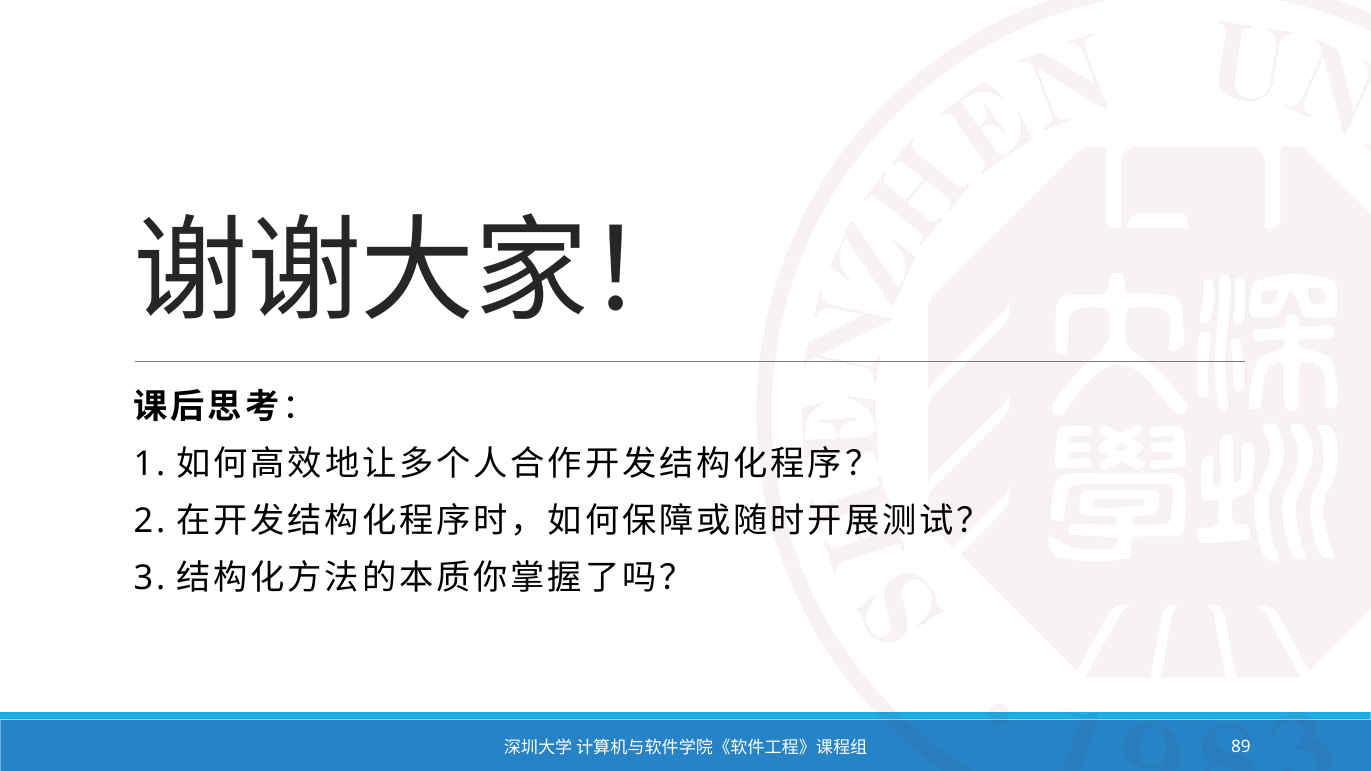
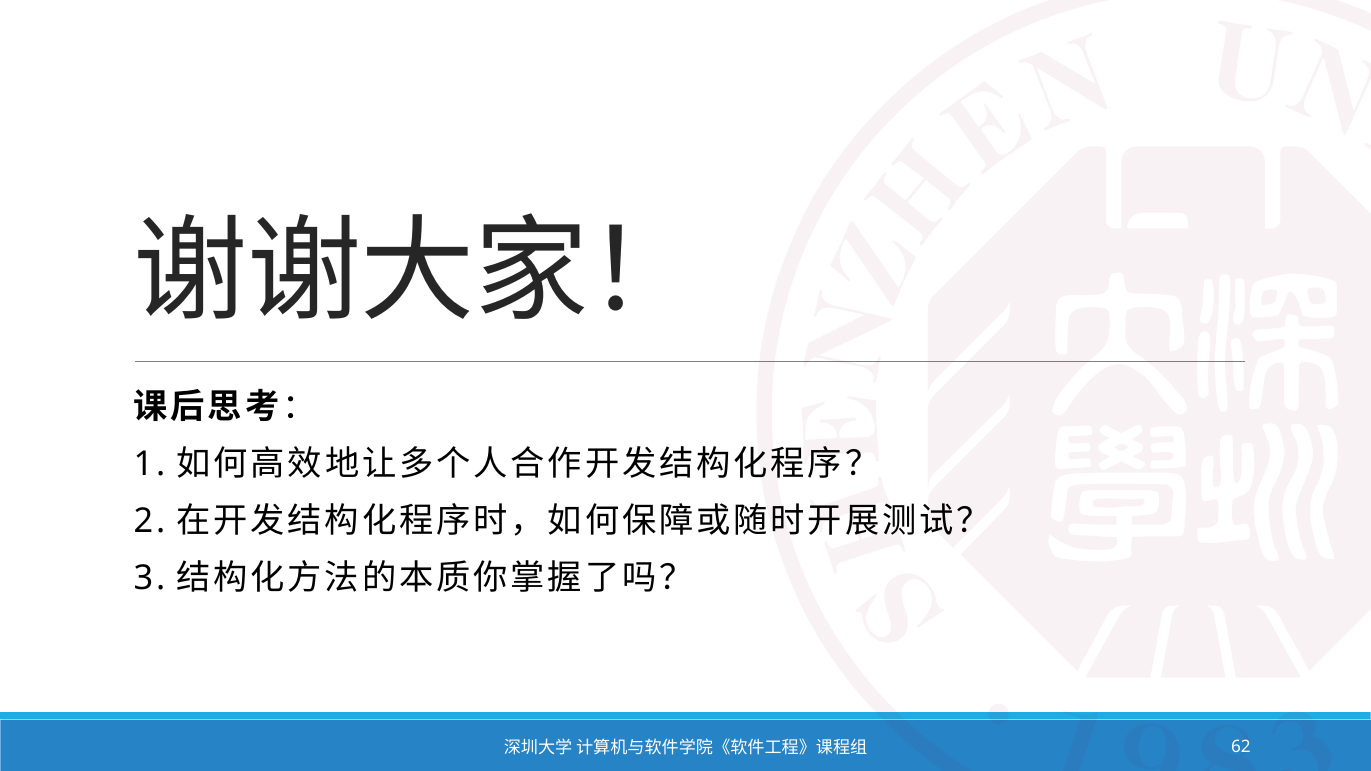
89: 89 -> 62
